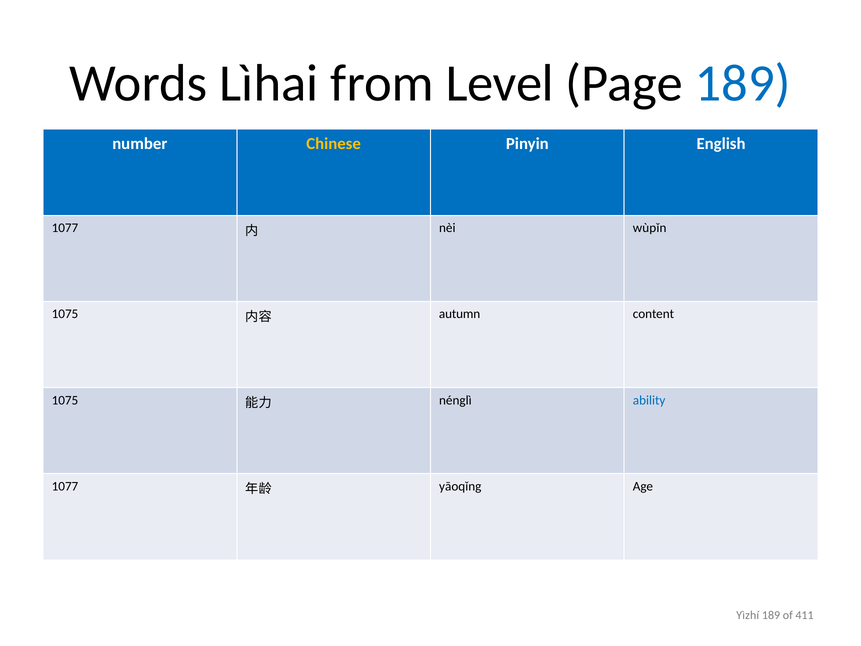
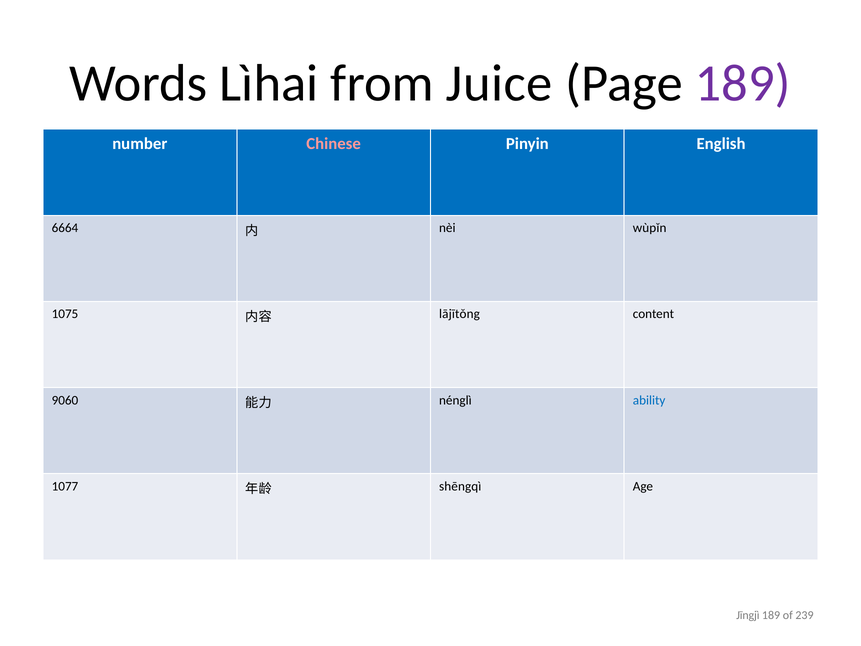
Level: Level -> Juice
189 at (743, 83) colour: blue -> purple
Chinese colour: yellow -> pink
1077 at (65, 228): 1077 -> 6664
autumn: autumn -> lājītǒng
1075 at (65, 400): 1075 -> 9060
yāoqǐng: yāoqǐng -> shēngqì
Yìzhí: Yìzhí -> Jīngjì
411: 411 -> 239
